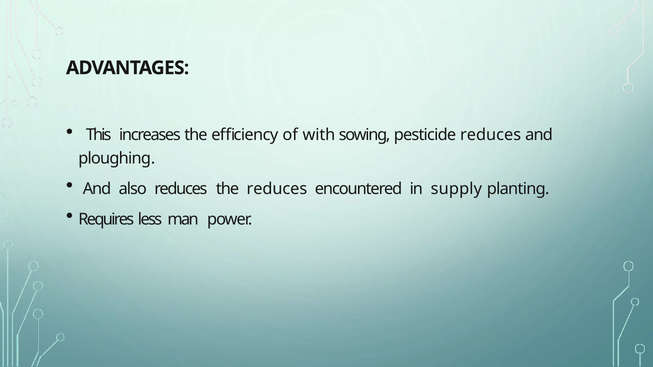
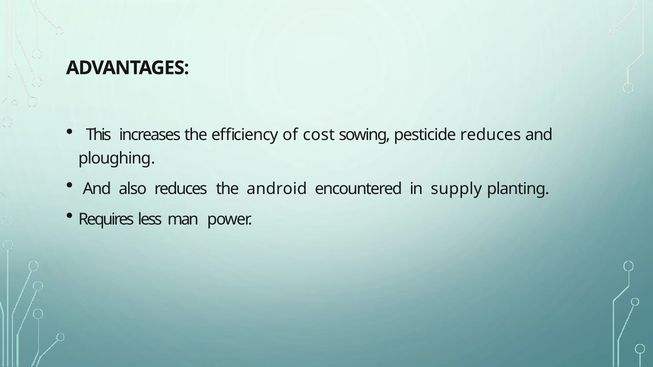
with: with -> cost
the reduces: reduces -> android
